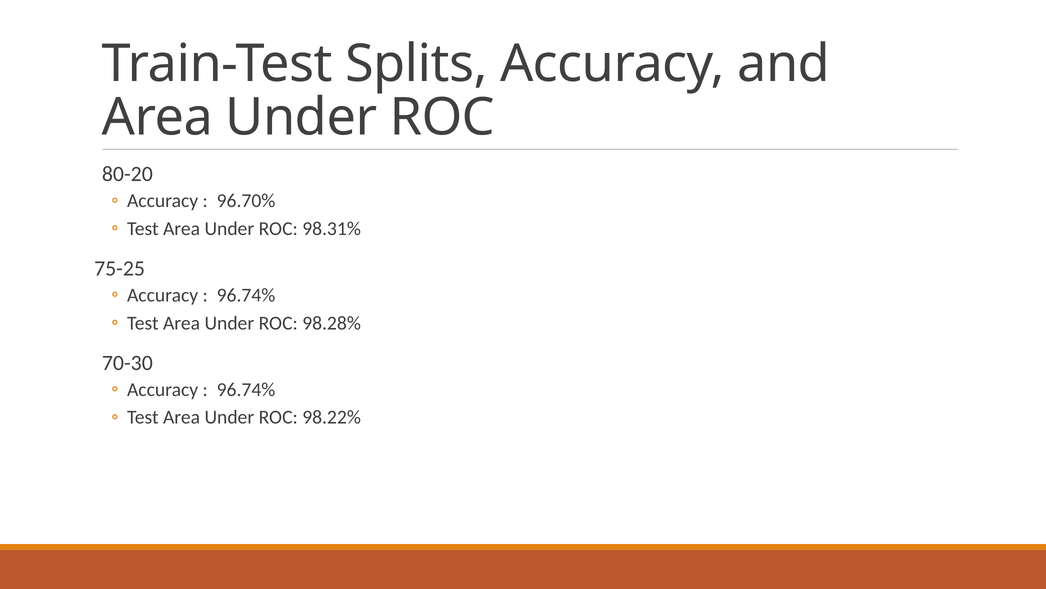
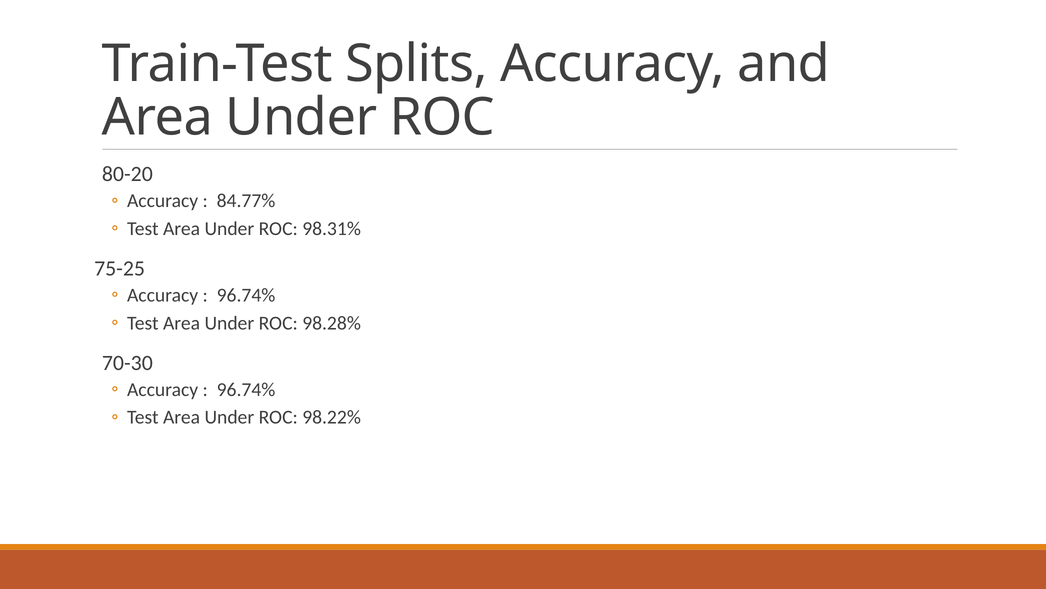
96.70%: 96.70% -> 84.77%
